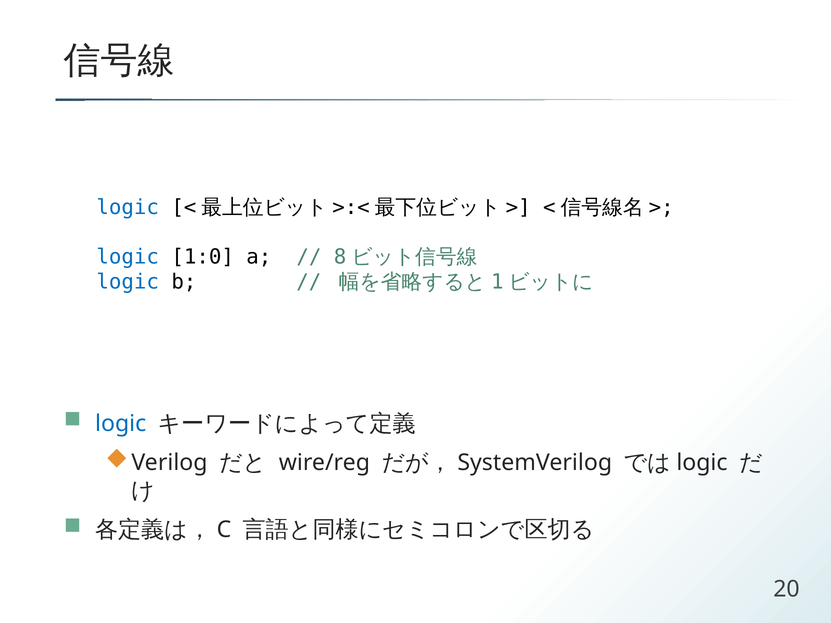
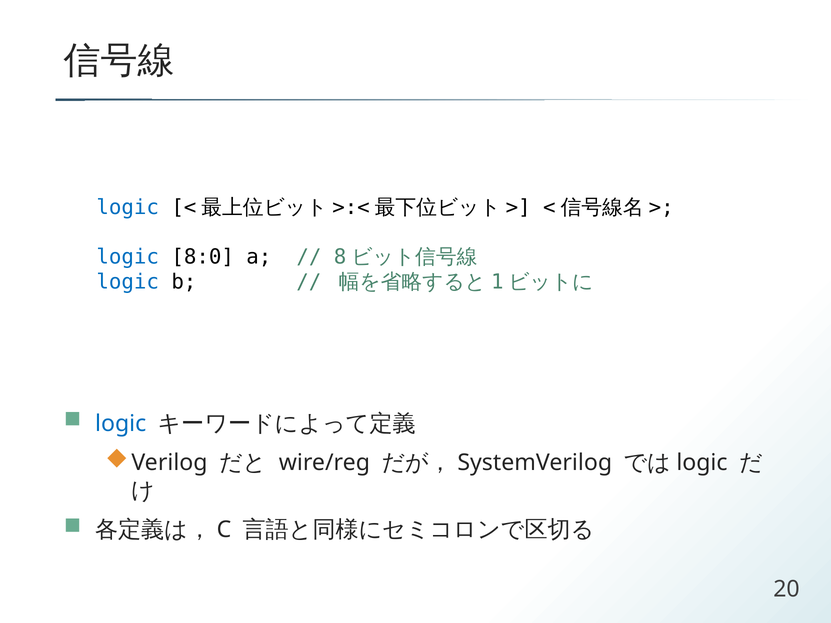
1:0: 1:0 -> 8:0
